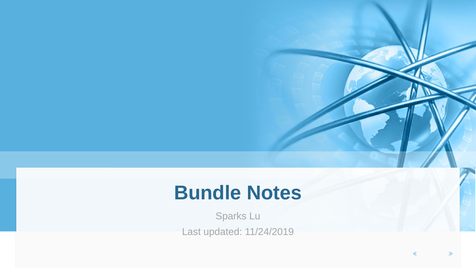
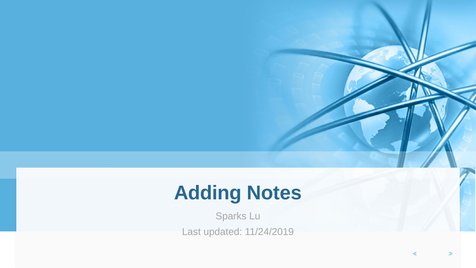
Bundle: Bundle -> Adding
